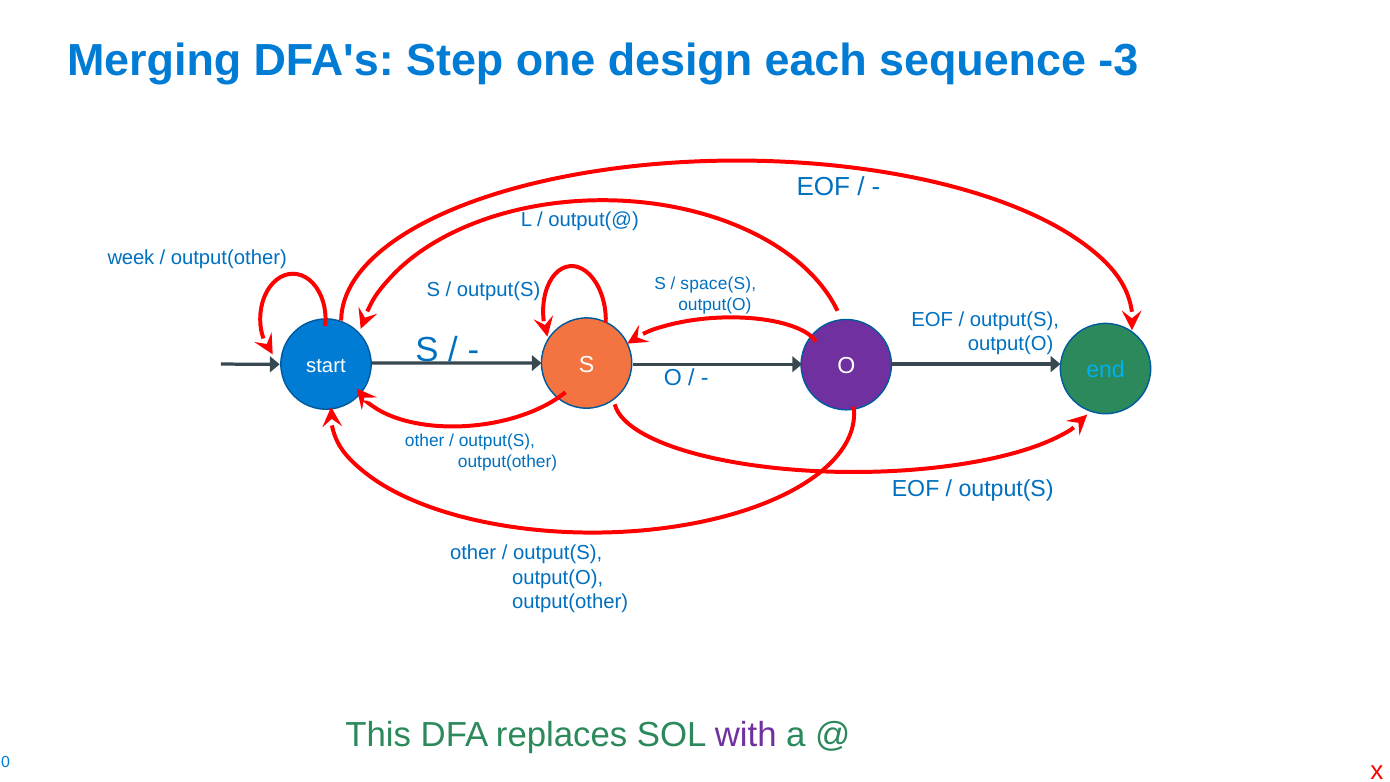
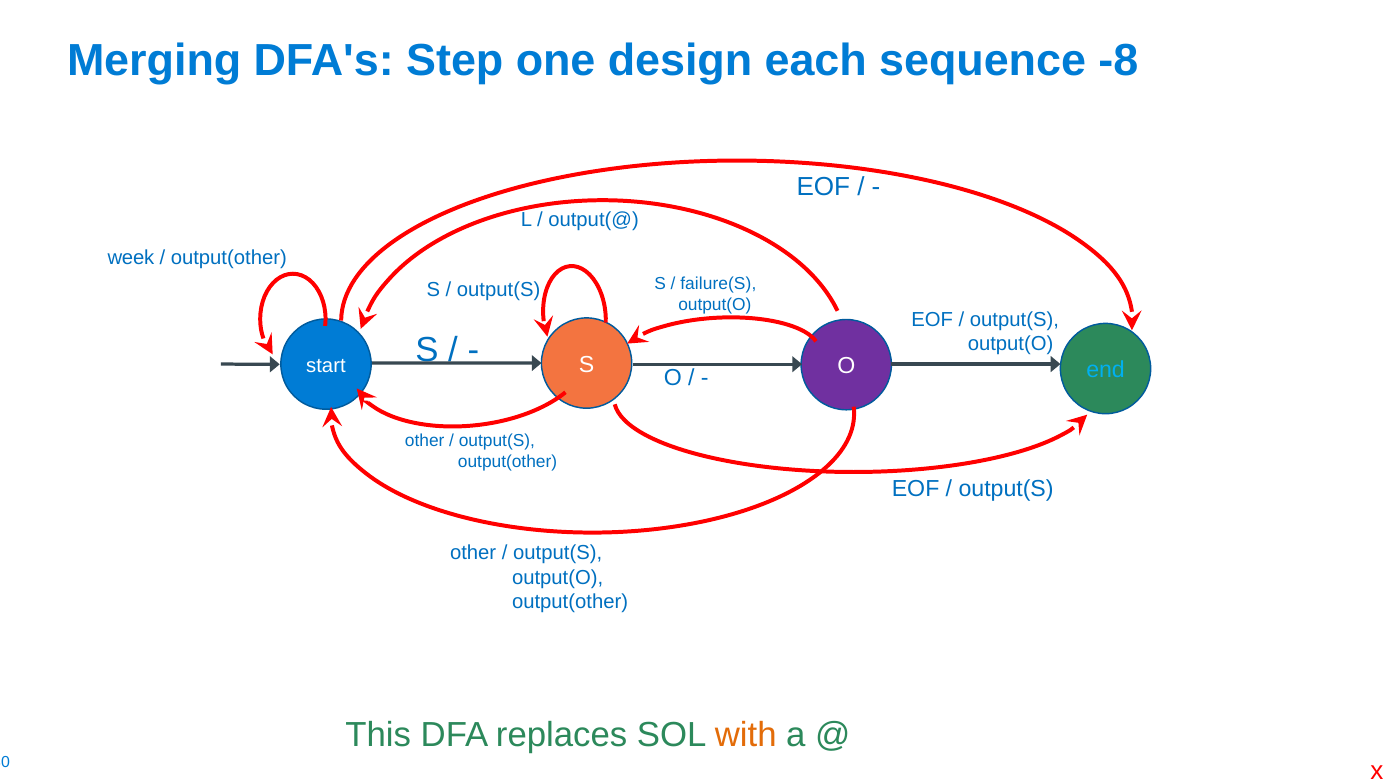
-3: -3 -> -8
space(S: space(S -> failure(S
with colour: purple -> orange
